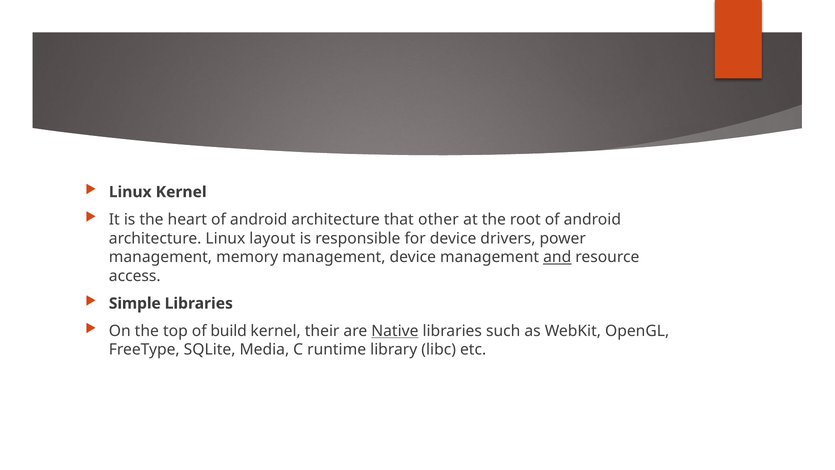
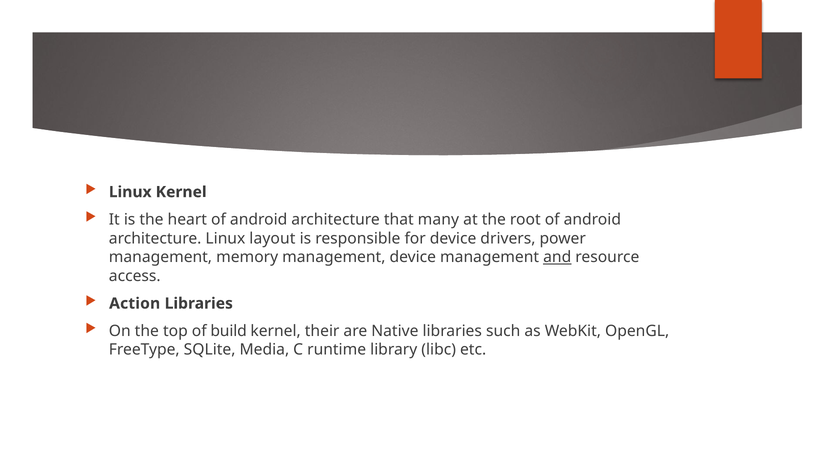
other: other -> many
Simple: Simple -> Action
Native underline: present -> none
